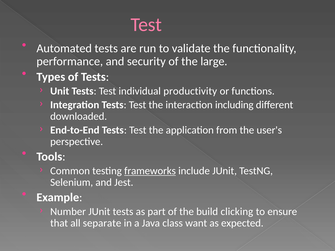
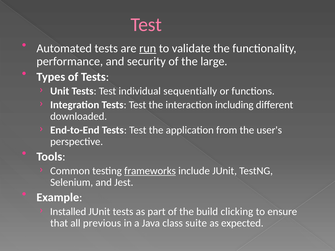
run underline: none -> present
productivity: productivity -> sequentially
Number: Number -> Installed
separate: separate -> previous
want: want -> suite
